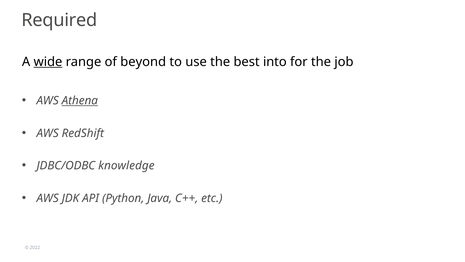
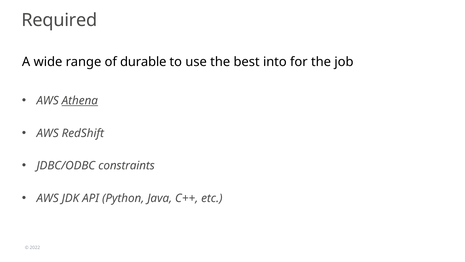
wide underline: present -> none
beyond: beyond -> durable
knowledge: knowledge -> constraints
